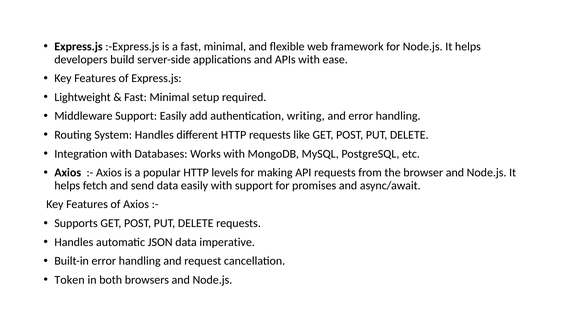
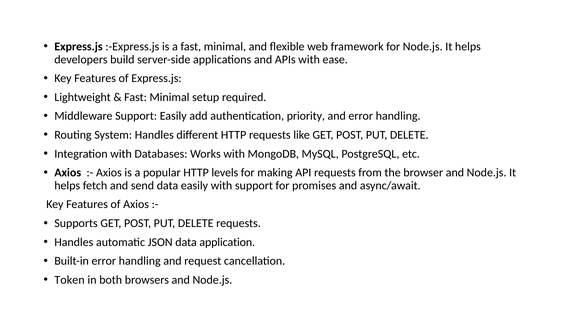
writing: writing -> priority
imperative: imperative -> application
